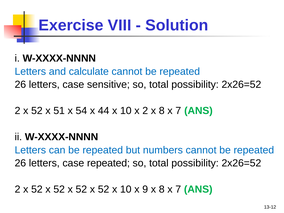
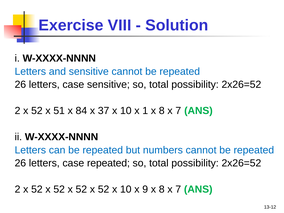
and calculate: calculate -> sensitive
54: 54 -> 84
44: 44 -> 37
x 2: 2 -> 1
